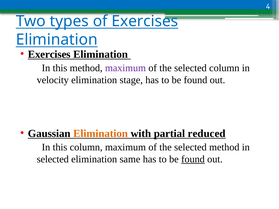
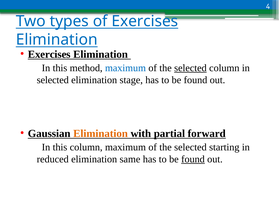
maximum at (125, 68) colour: purple -> blue
selected at (190, 68) underline: none -> present
velocity at (53, 80): velocity -> selected
reduced: reduced -> forward
selected method: method -> starting
selected at (53, 159): selected -> reduced
